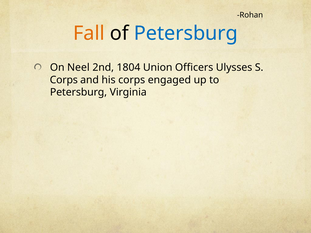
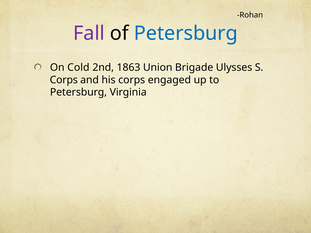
Fall colour: orange -> purple
Neel: Neel -> Cold
1804: 1804 -> 1863
Officers: Officers -> Brigade
